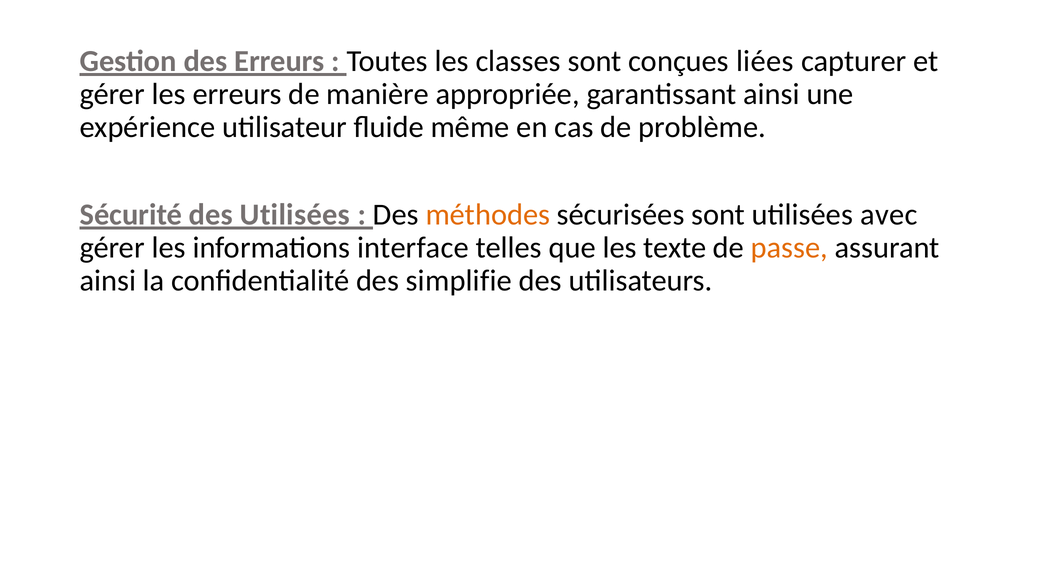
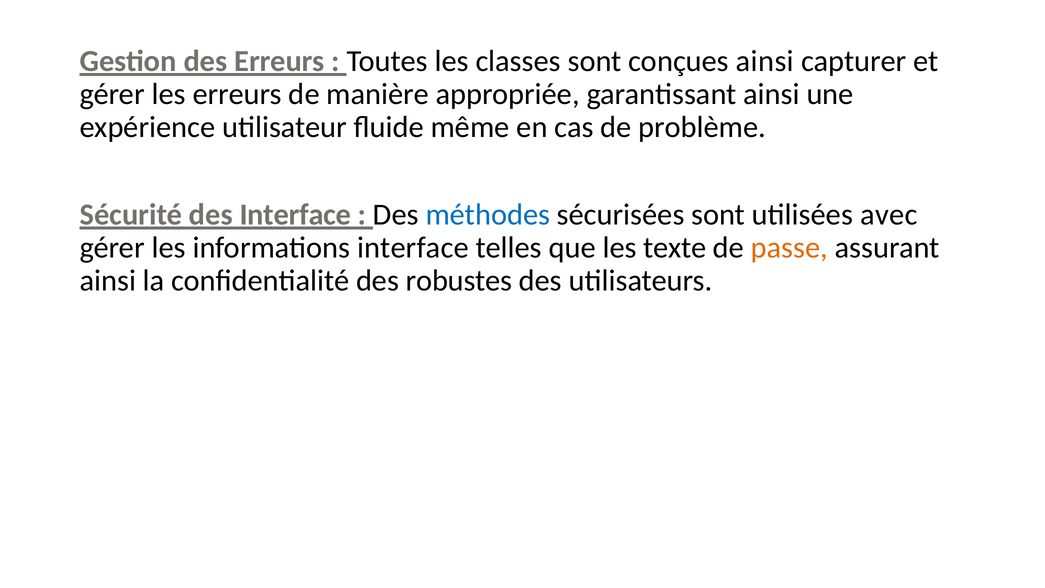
conçues liées: liées -> ainsi
des Utilisées: Utilisées -> Interface
méthodes colour: orange -> blue
simplifie: simplifie -> robustes
